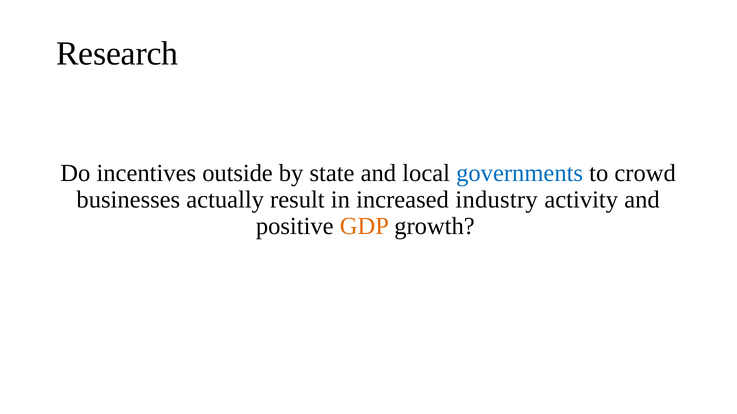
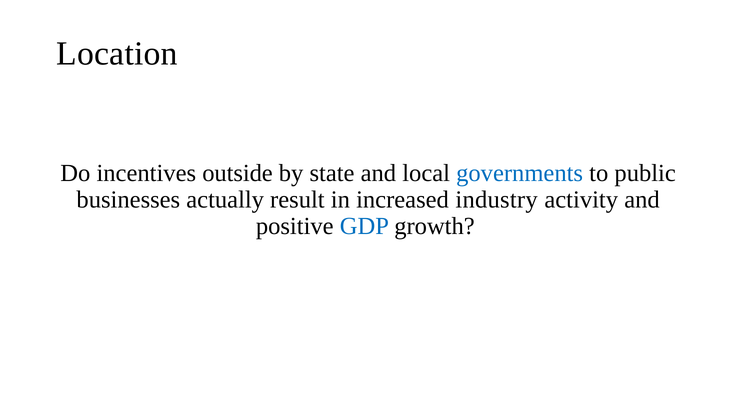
Research: Research -> Location
crowd: crowd -> public
GDP colour: orange -> blue
